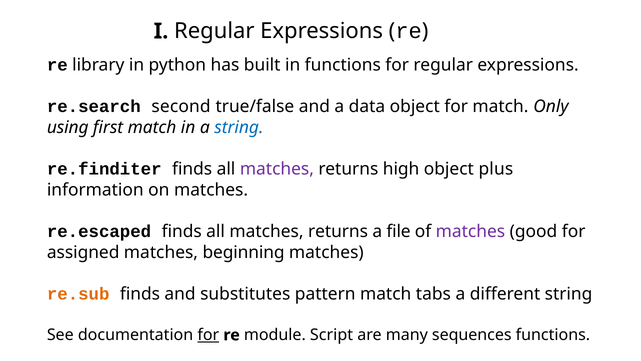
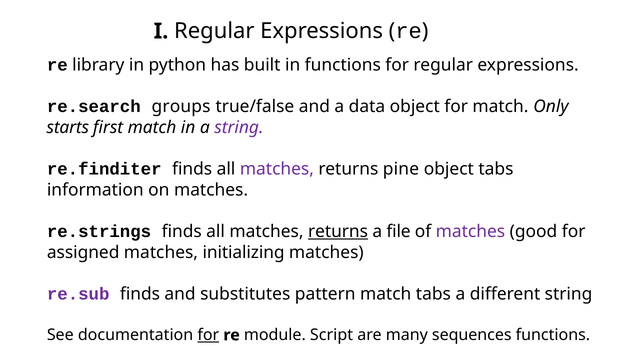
second: second -> groups
using: using -> starts
string at (239, 127) colour: blue -> purple
high: high -> pine
object plus: plus -> tabs
re.escaped: re.escaped -> re.strings
returns at (338, 231) underline: none -> present
beginning: beginning -> initializing
re.sub colour: orange -> purple
